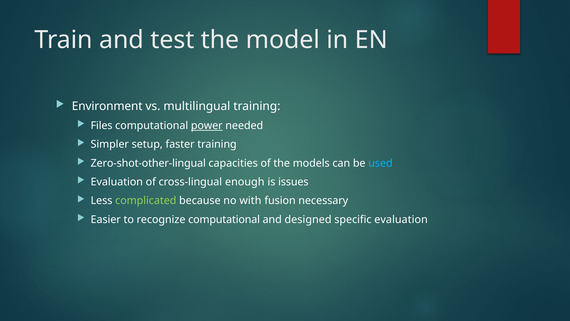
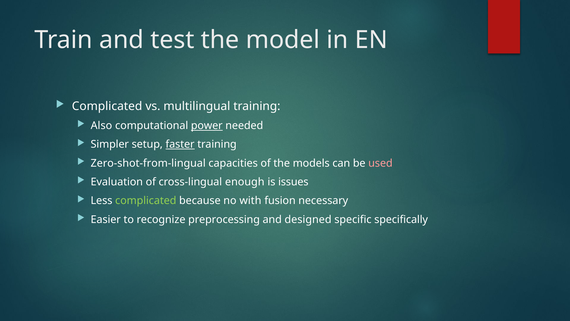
Environment at (107, 106): Environment -> Complicated
Files: Files -> Also
faster underline: none -> present
Zero-shot-other-lingual: Zero-shot-other-lingual -> Zero-shot-from-lingual
used colour: light blue -> pink
recognize computational: computational -> preprocessing
specific evaluation: evaluation -> specifically
